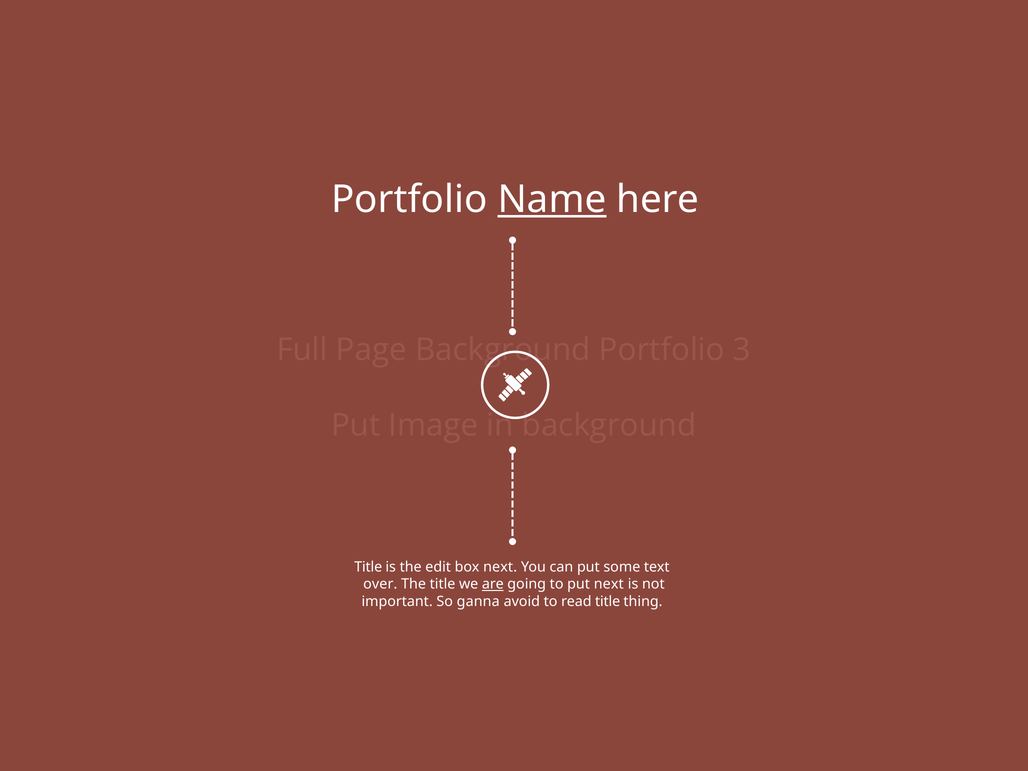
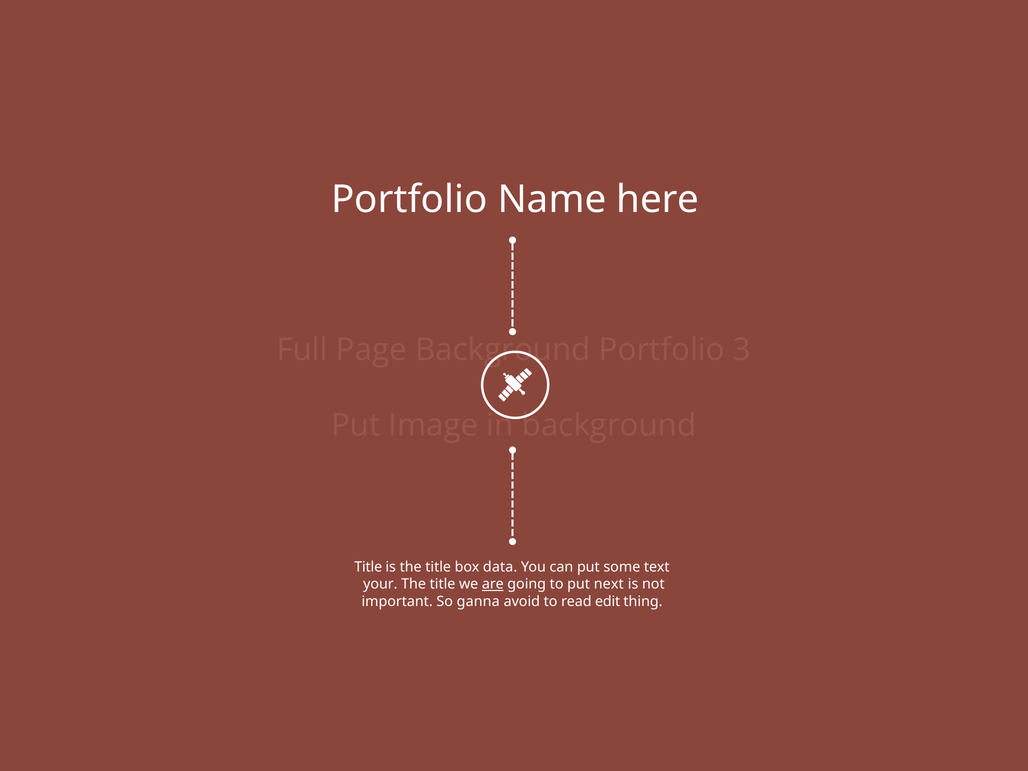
Name underline: present -> none
is the edit: edit -> title
box next: next -> data
over: over -> your
read title: title -> edit
